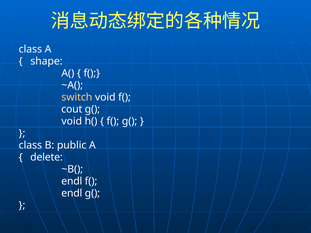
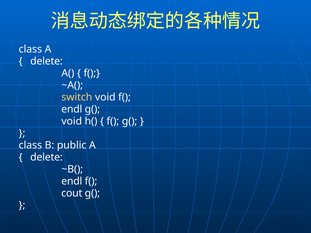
shape at (46, 61): shape -> delete
cout at (72, 109): cout -> endl
endl at (72, 194): endl -> cout
